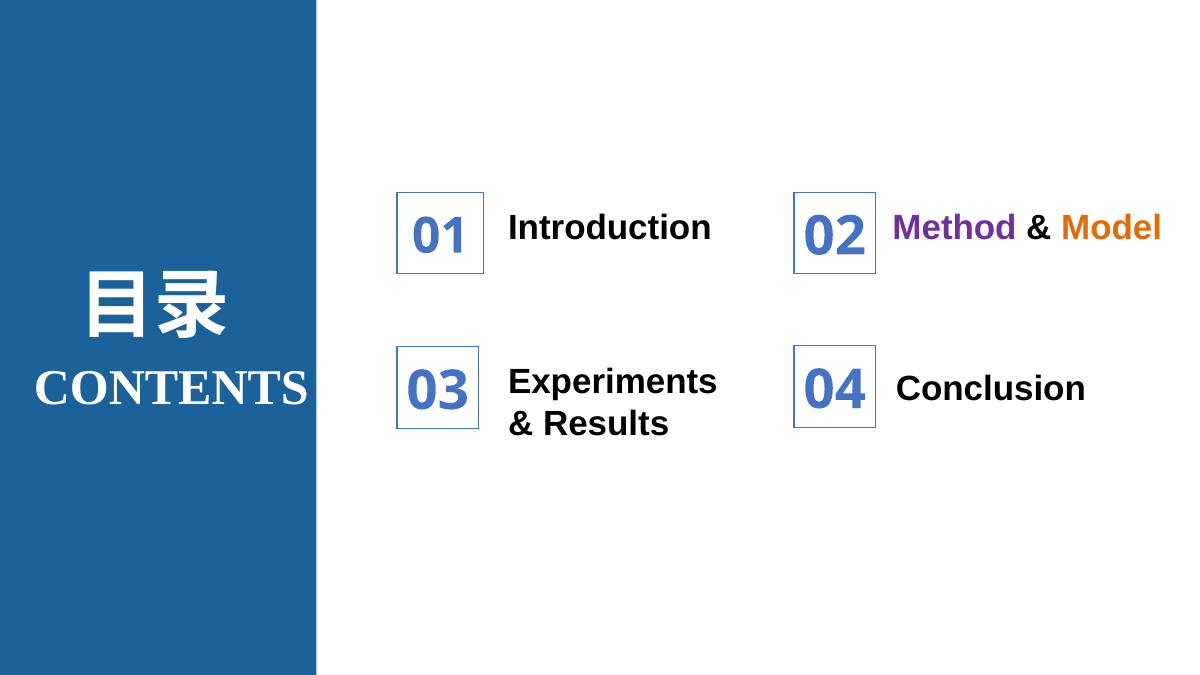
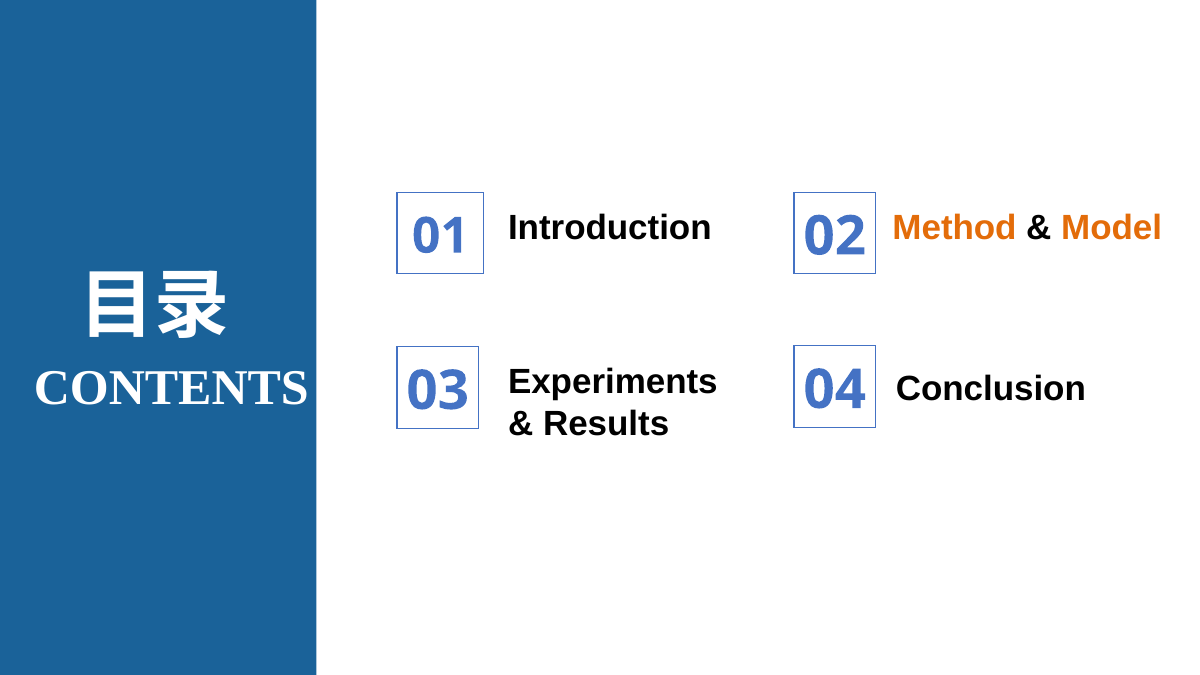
Method colour: purple -> orange
